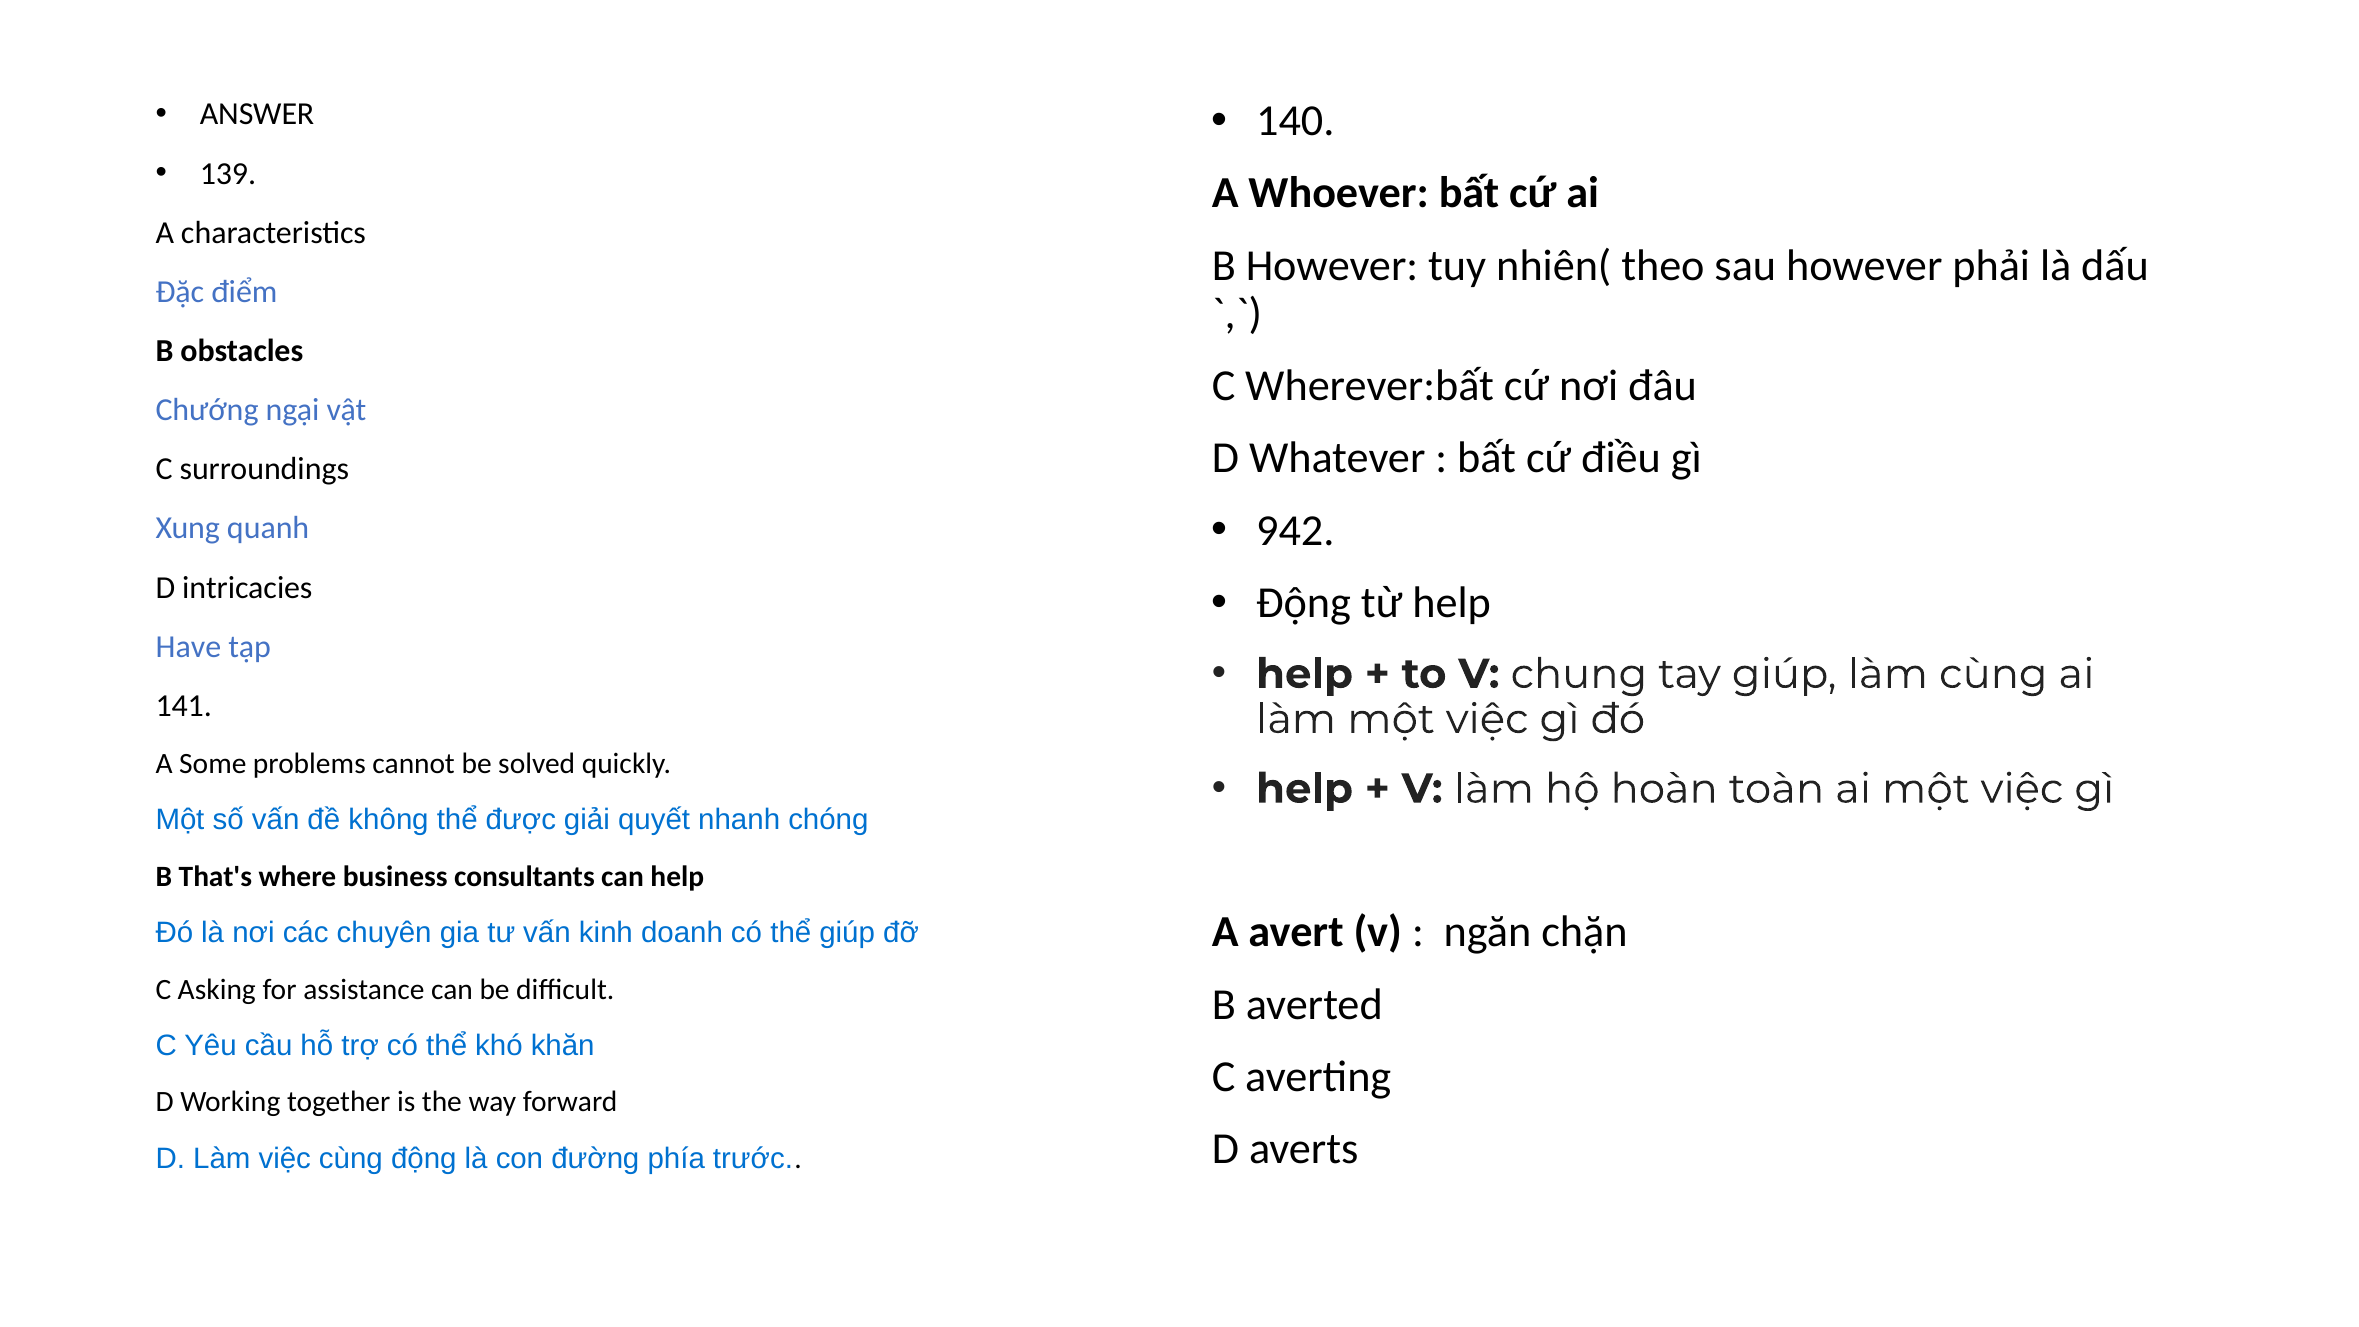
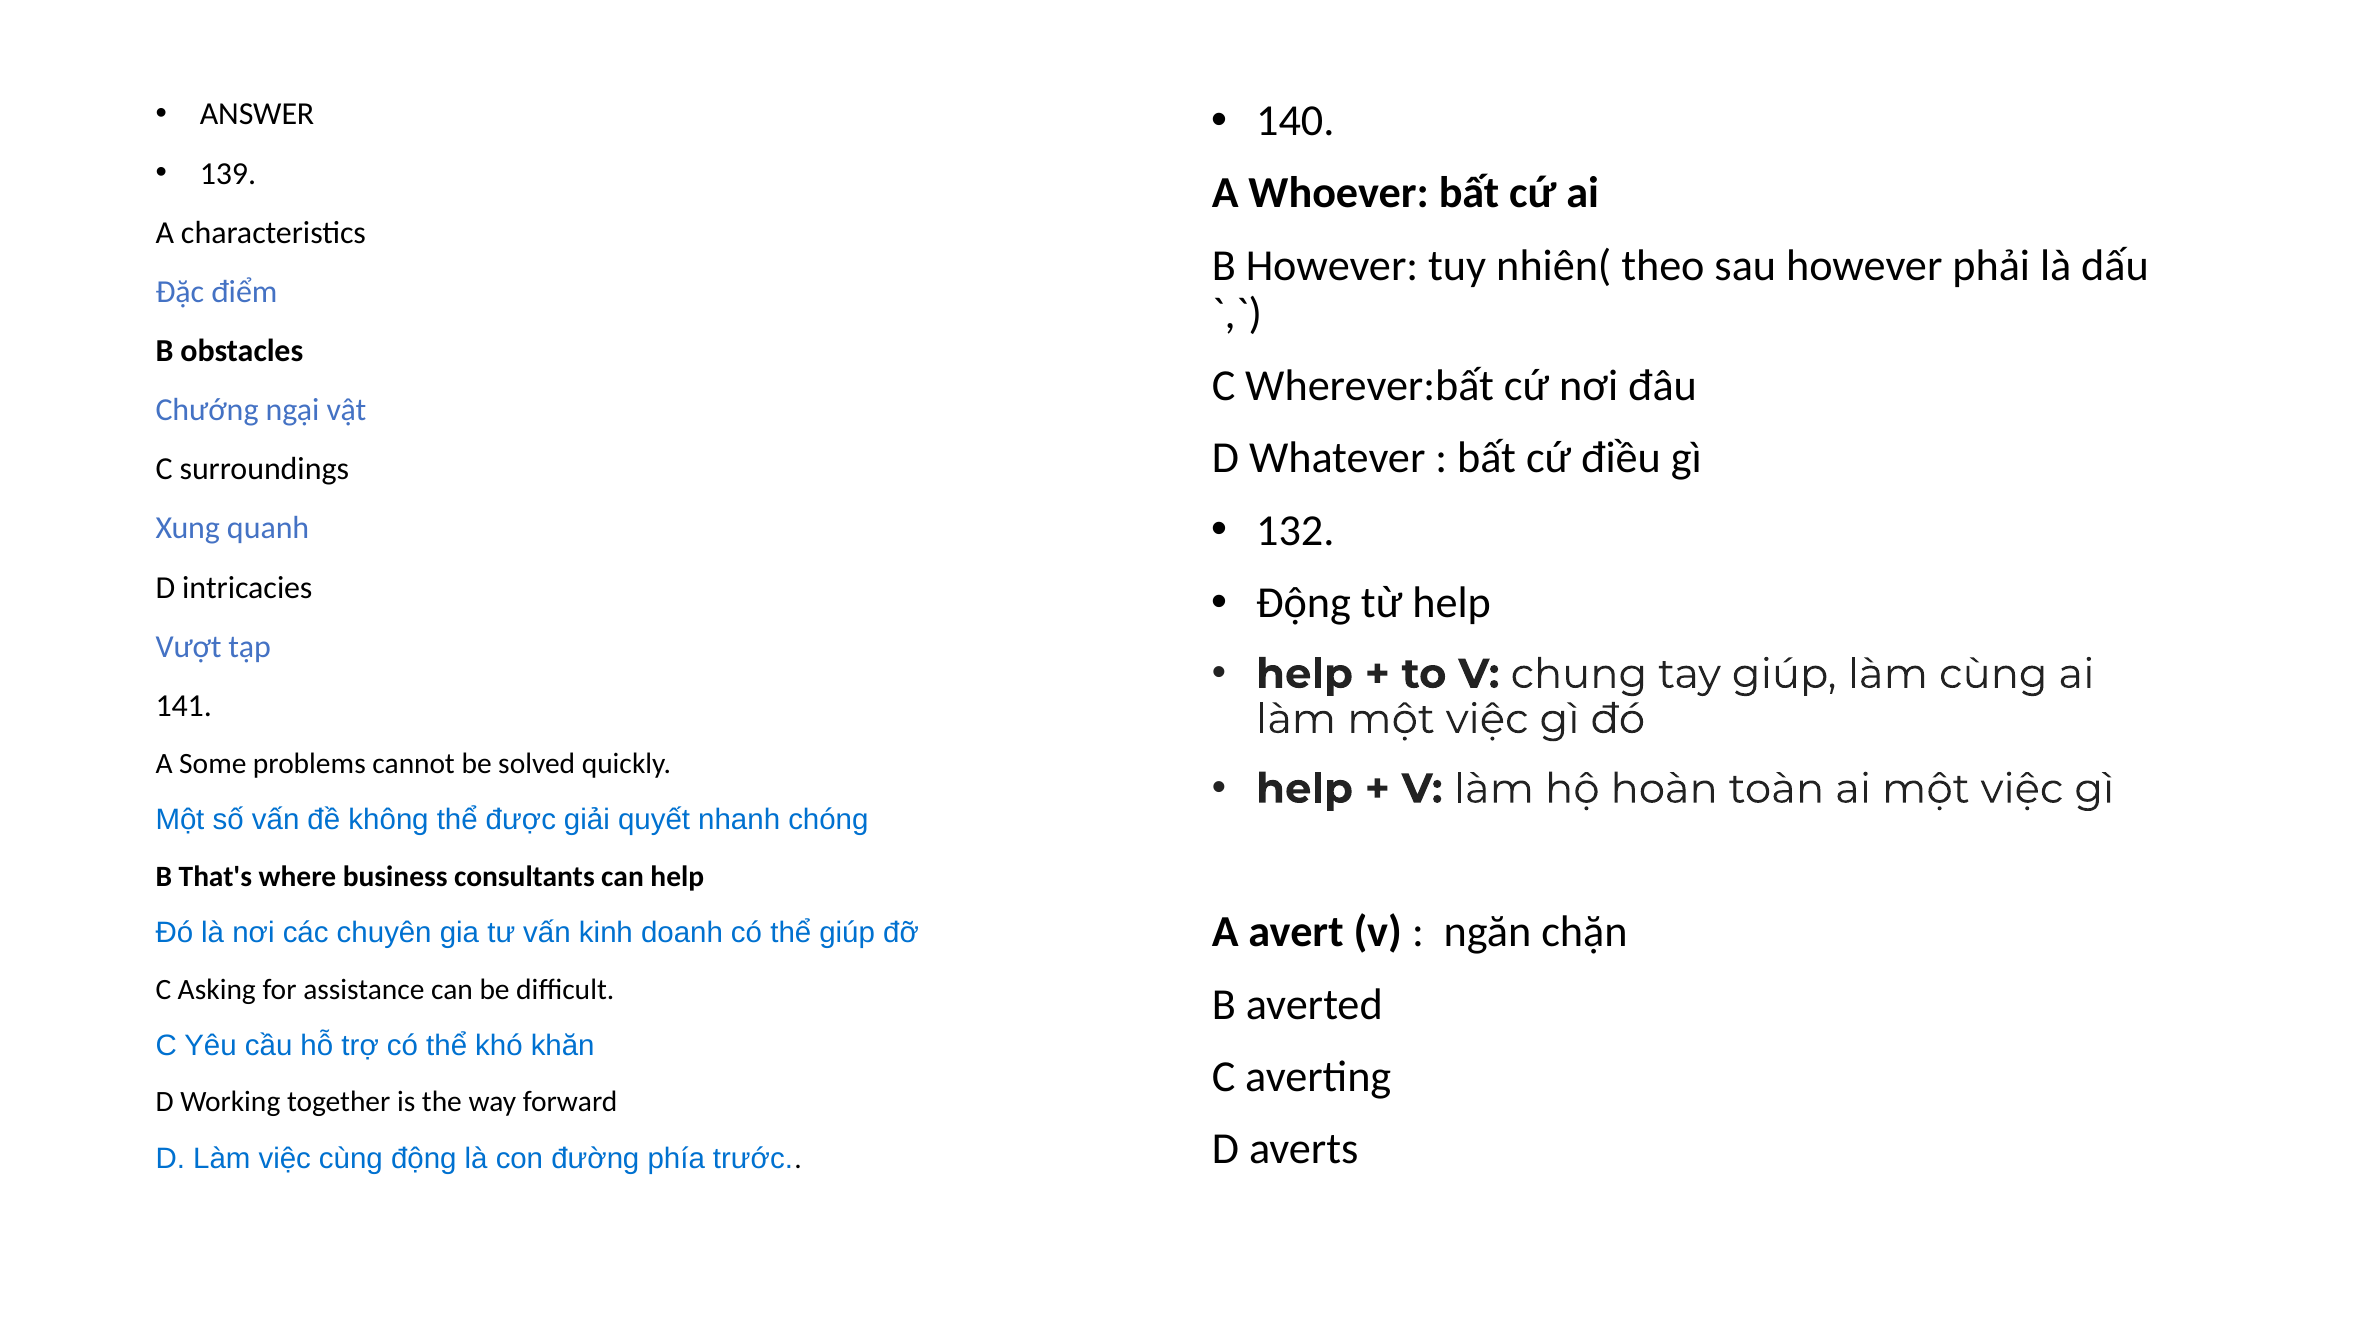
942: 942 -> 132
Have: Have -> Vượt
